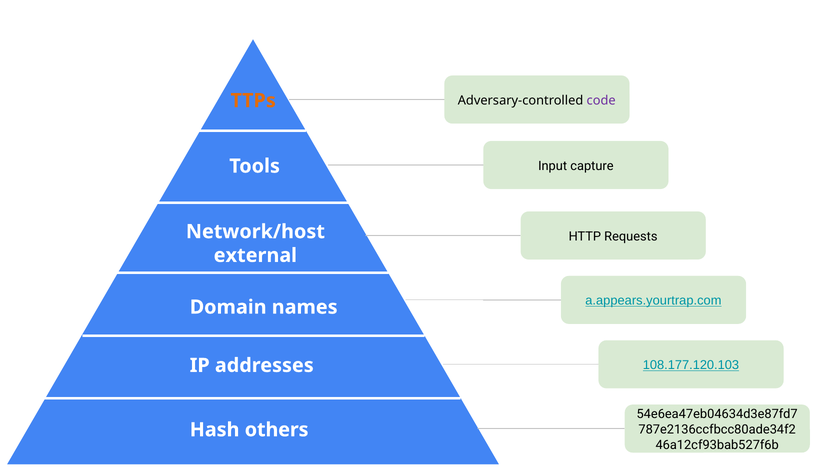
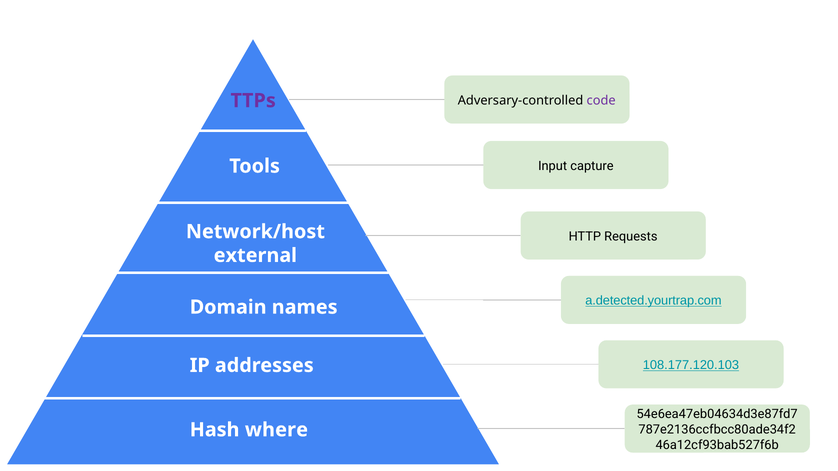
TTPs colour: orange -> purple
a.appears.yourtrap.com: a.appears.yourtrap.com -> a.detected.yourtrap.com
others: others -> where
